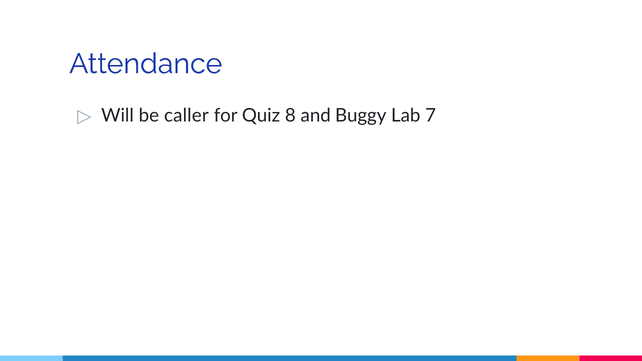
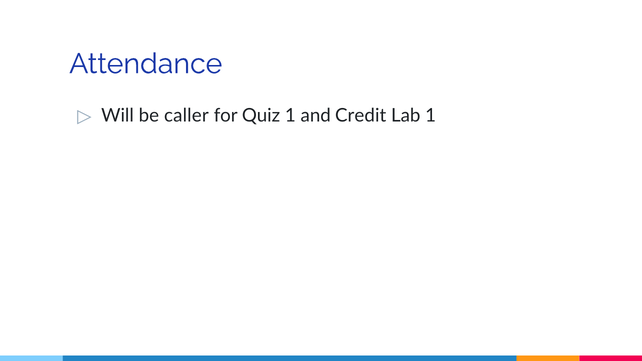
Quiz 8: 8 -> 1
Buggy: Buggy -> Credit
Lab 7: 7 -> 1
